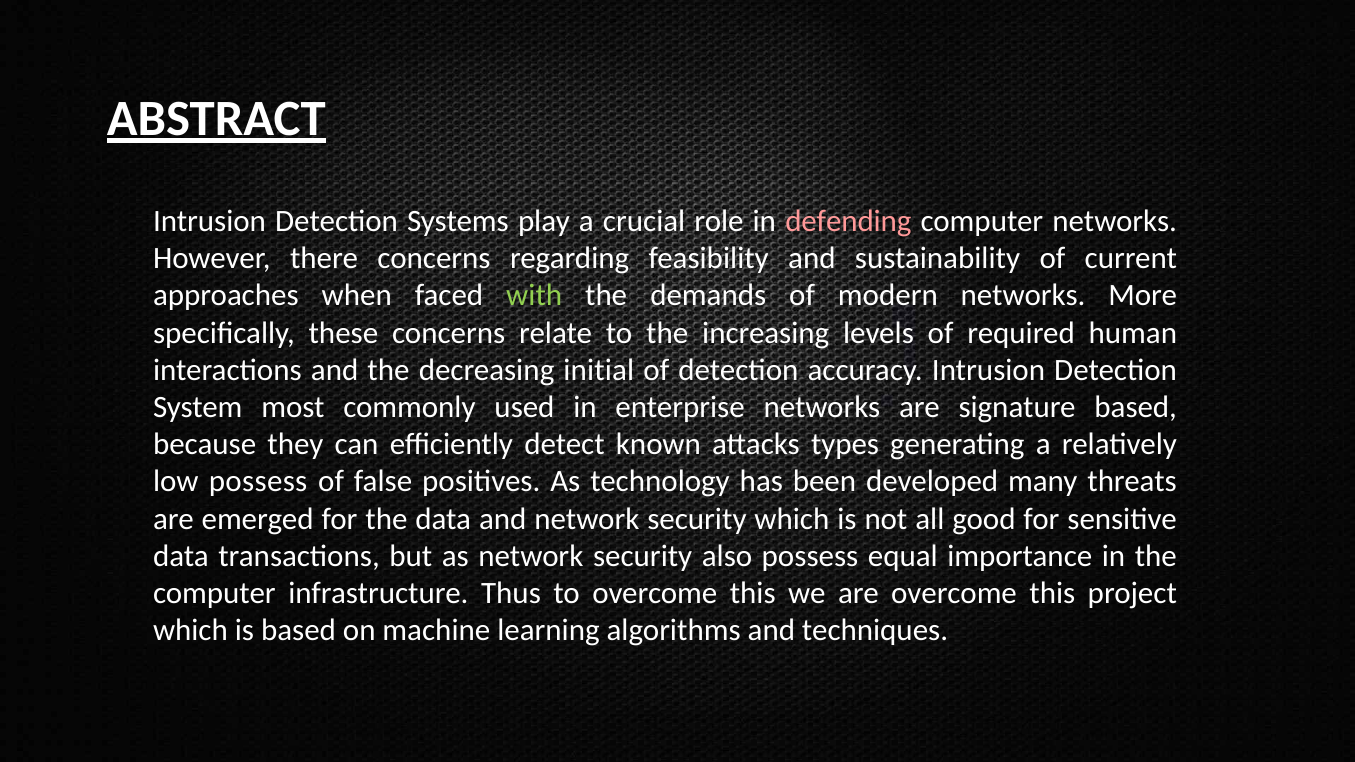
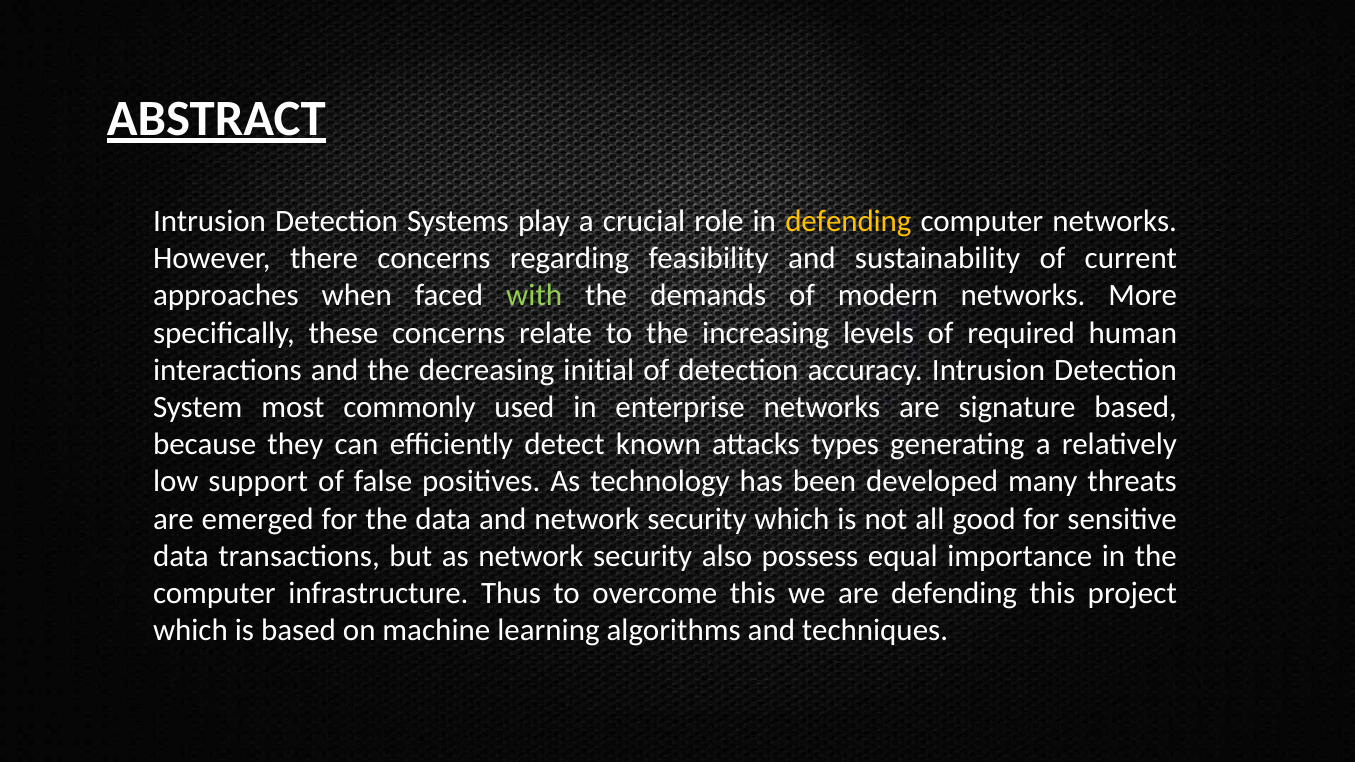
defending at (848, 221) colour: pink -> yellow
low possess: possess -> support
are overcome: overcome -> defending
